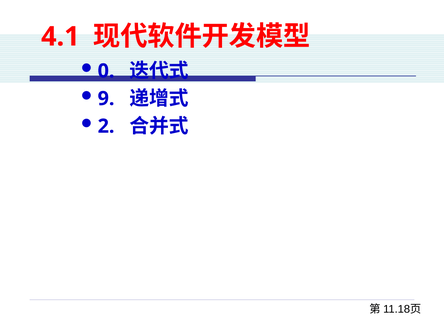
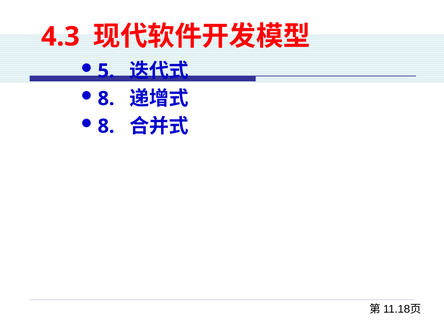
4.1: 4.1 -> 4.3
0: 0 -> 5
9 at (106, 99): 9 -> 8
2 at (106, 126): 2 -> 8
